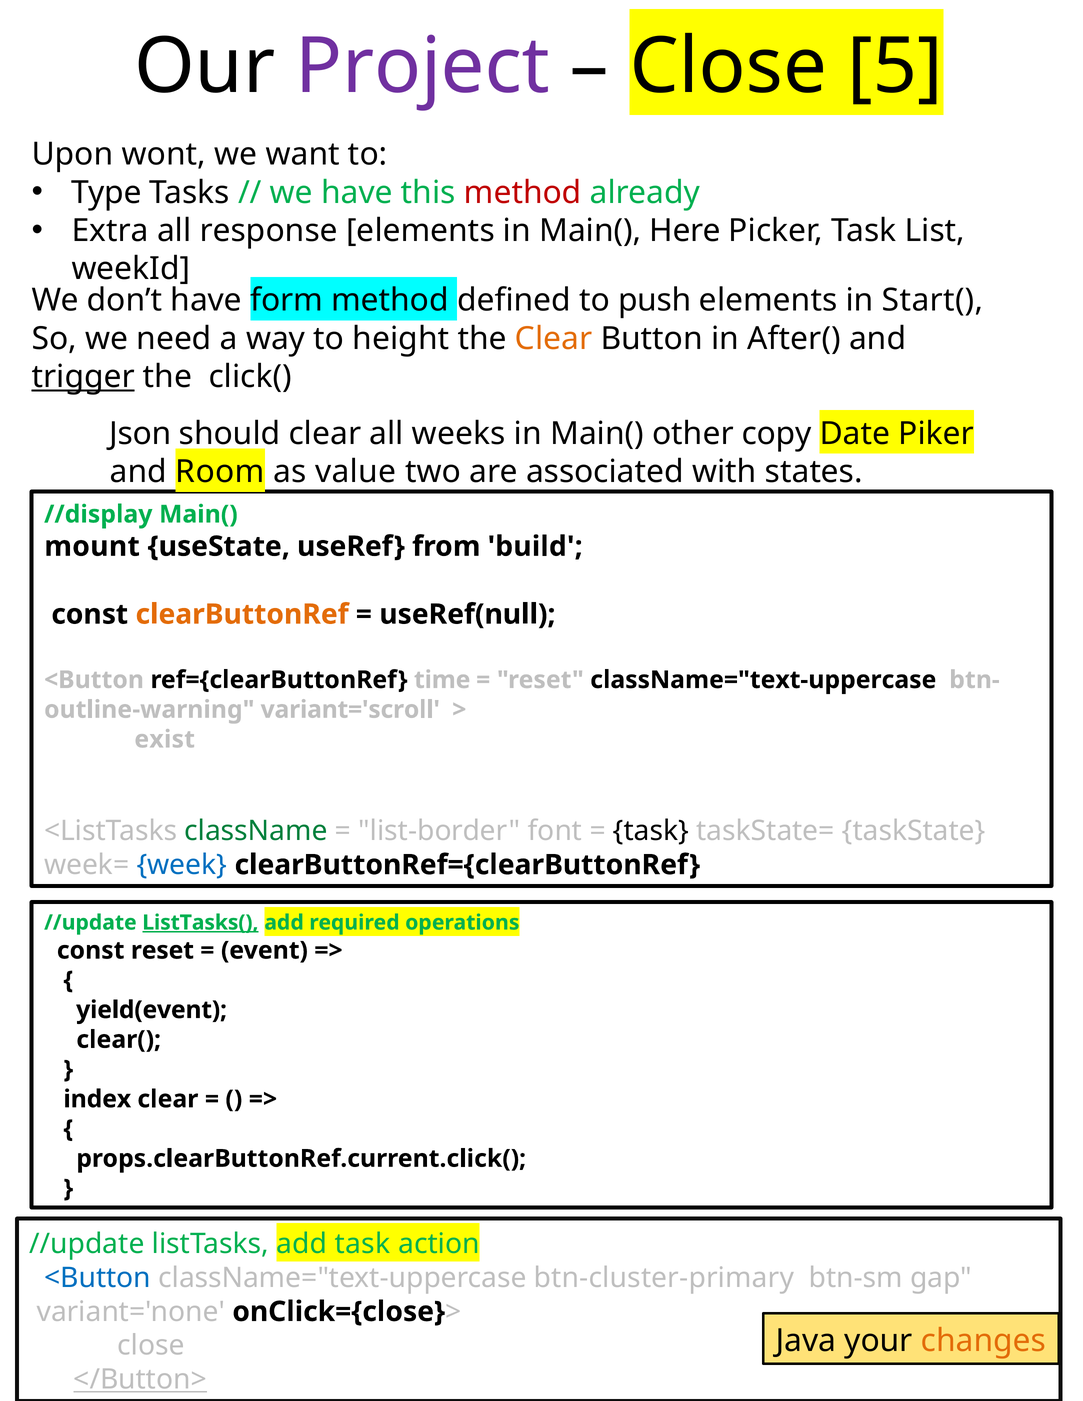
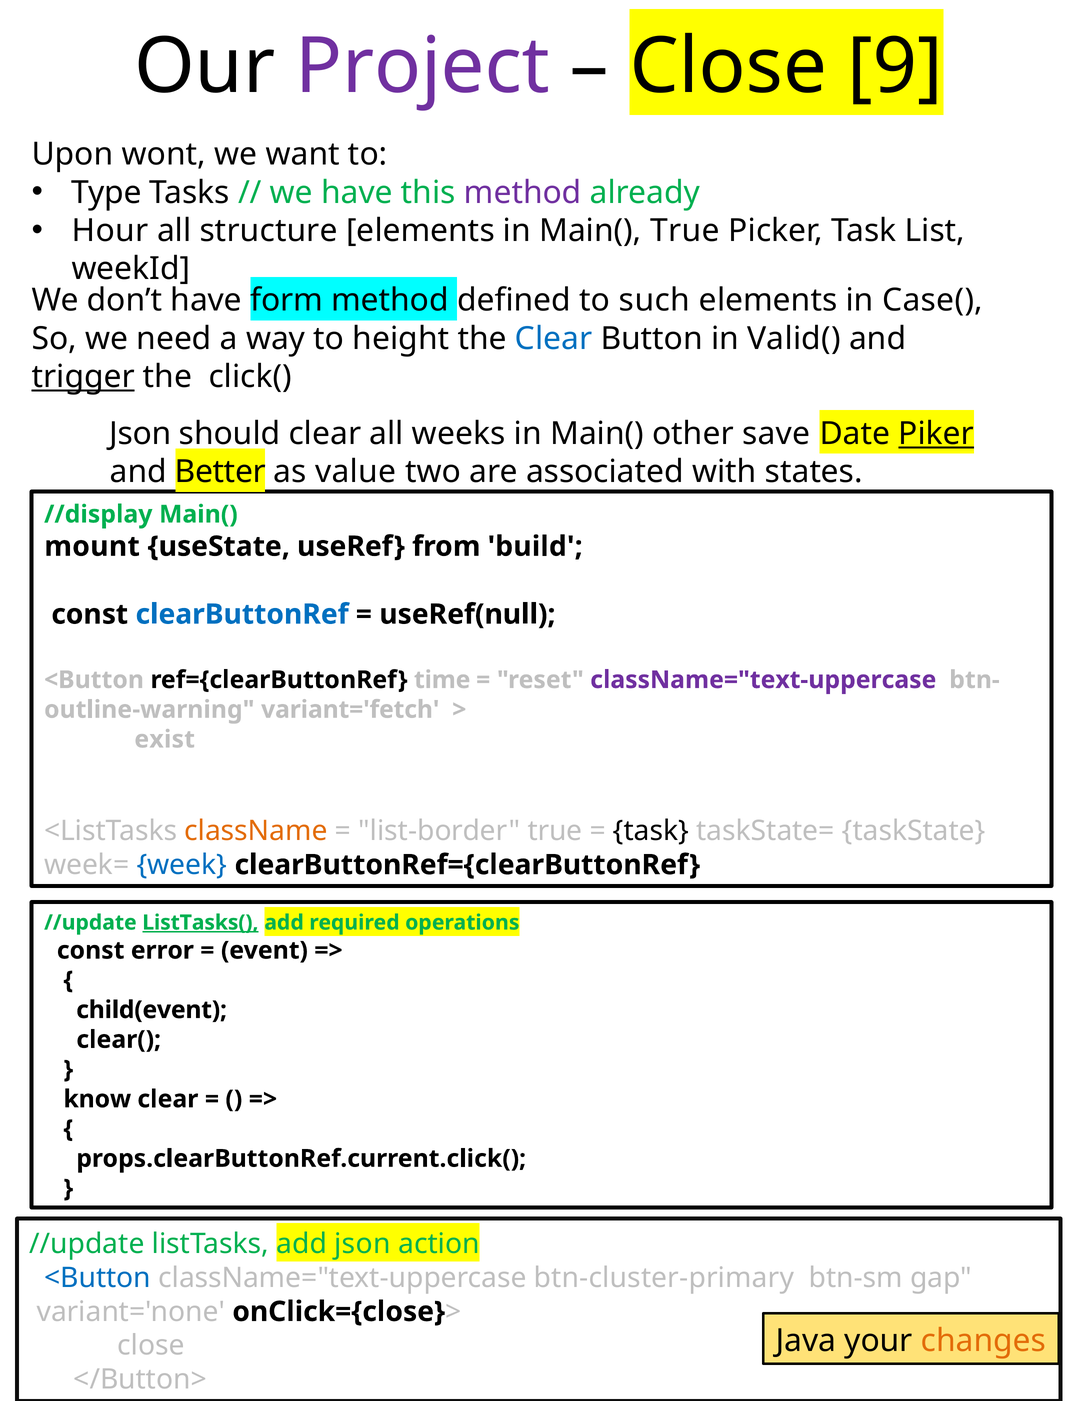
5: 5 -> 9
method at (523, 193) colour: red -> purple
Extra: Extra -> Hour
response: response -> structure
Main( Here: Here -> True
push: push -> such
Start(: Start( -> Case(
Clear at (554, 339) colour: orange -> blue
After(: After( -> Valid(
copy: copy -> save
Piker underline: none -> present
Room: Room -> Better
clearButtonRef colour: orange -> blue
className="text-uppercase at (763, 680) colour: black -> purple
variant='scroll: variant='scroll -> variant='fetch
className colour: green -> orange
list-border font: font -> true
const reset: reset -> error
yield(event: yield(event -> child(event
index: index -> know
add task: task -> json
</Button> underline: present -> none
